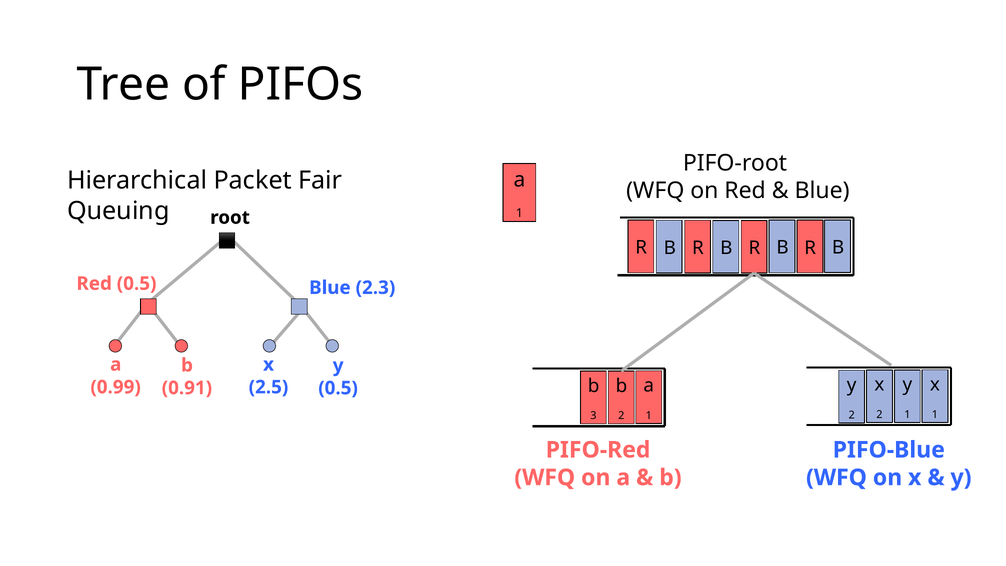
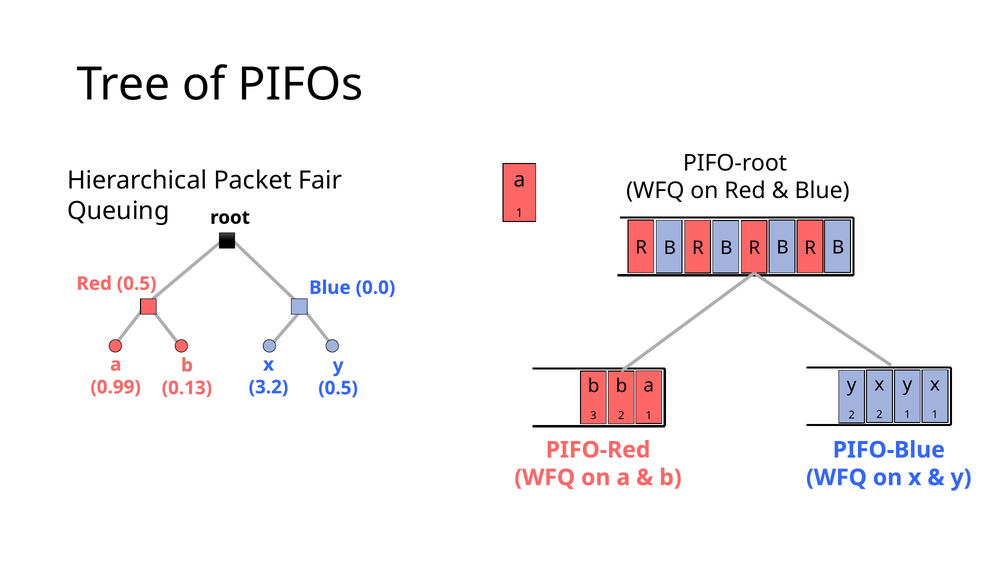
2.3: 2.3 -> 0.0
2.5: 2.5 -> 3.2
0.91: 0.91 -> 0.13
